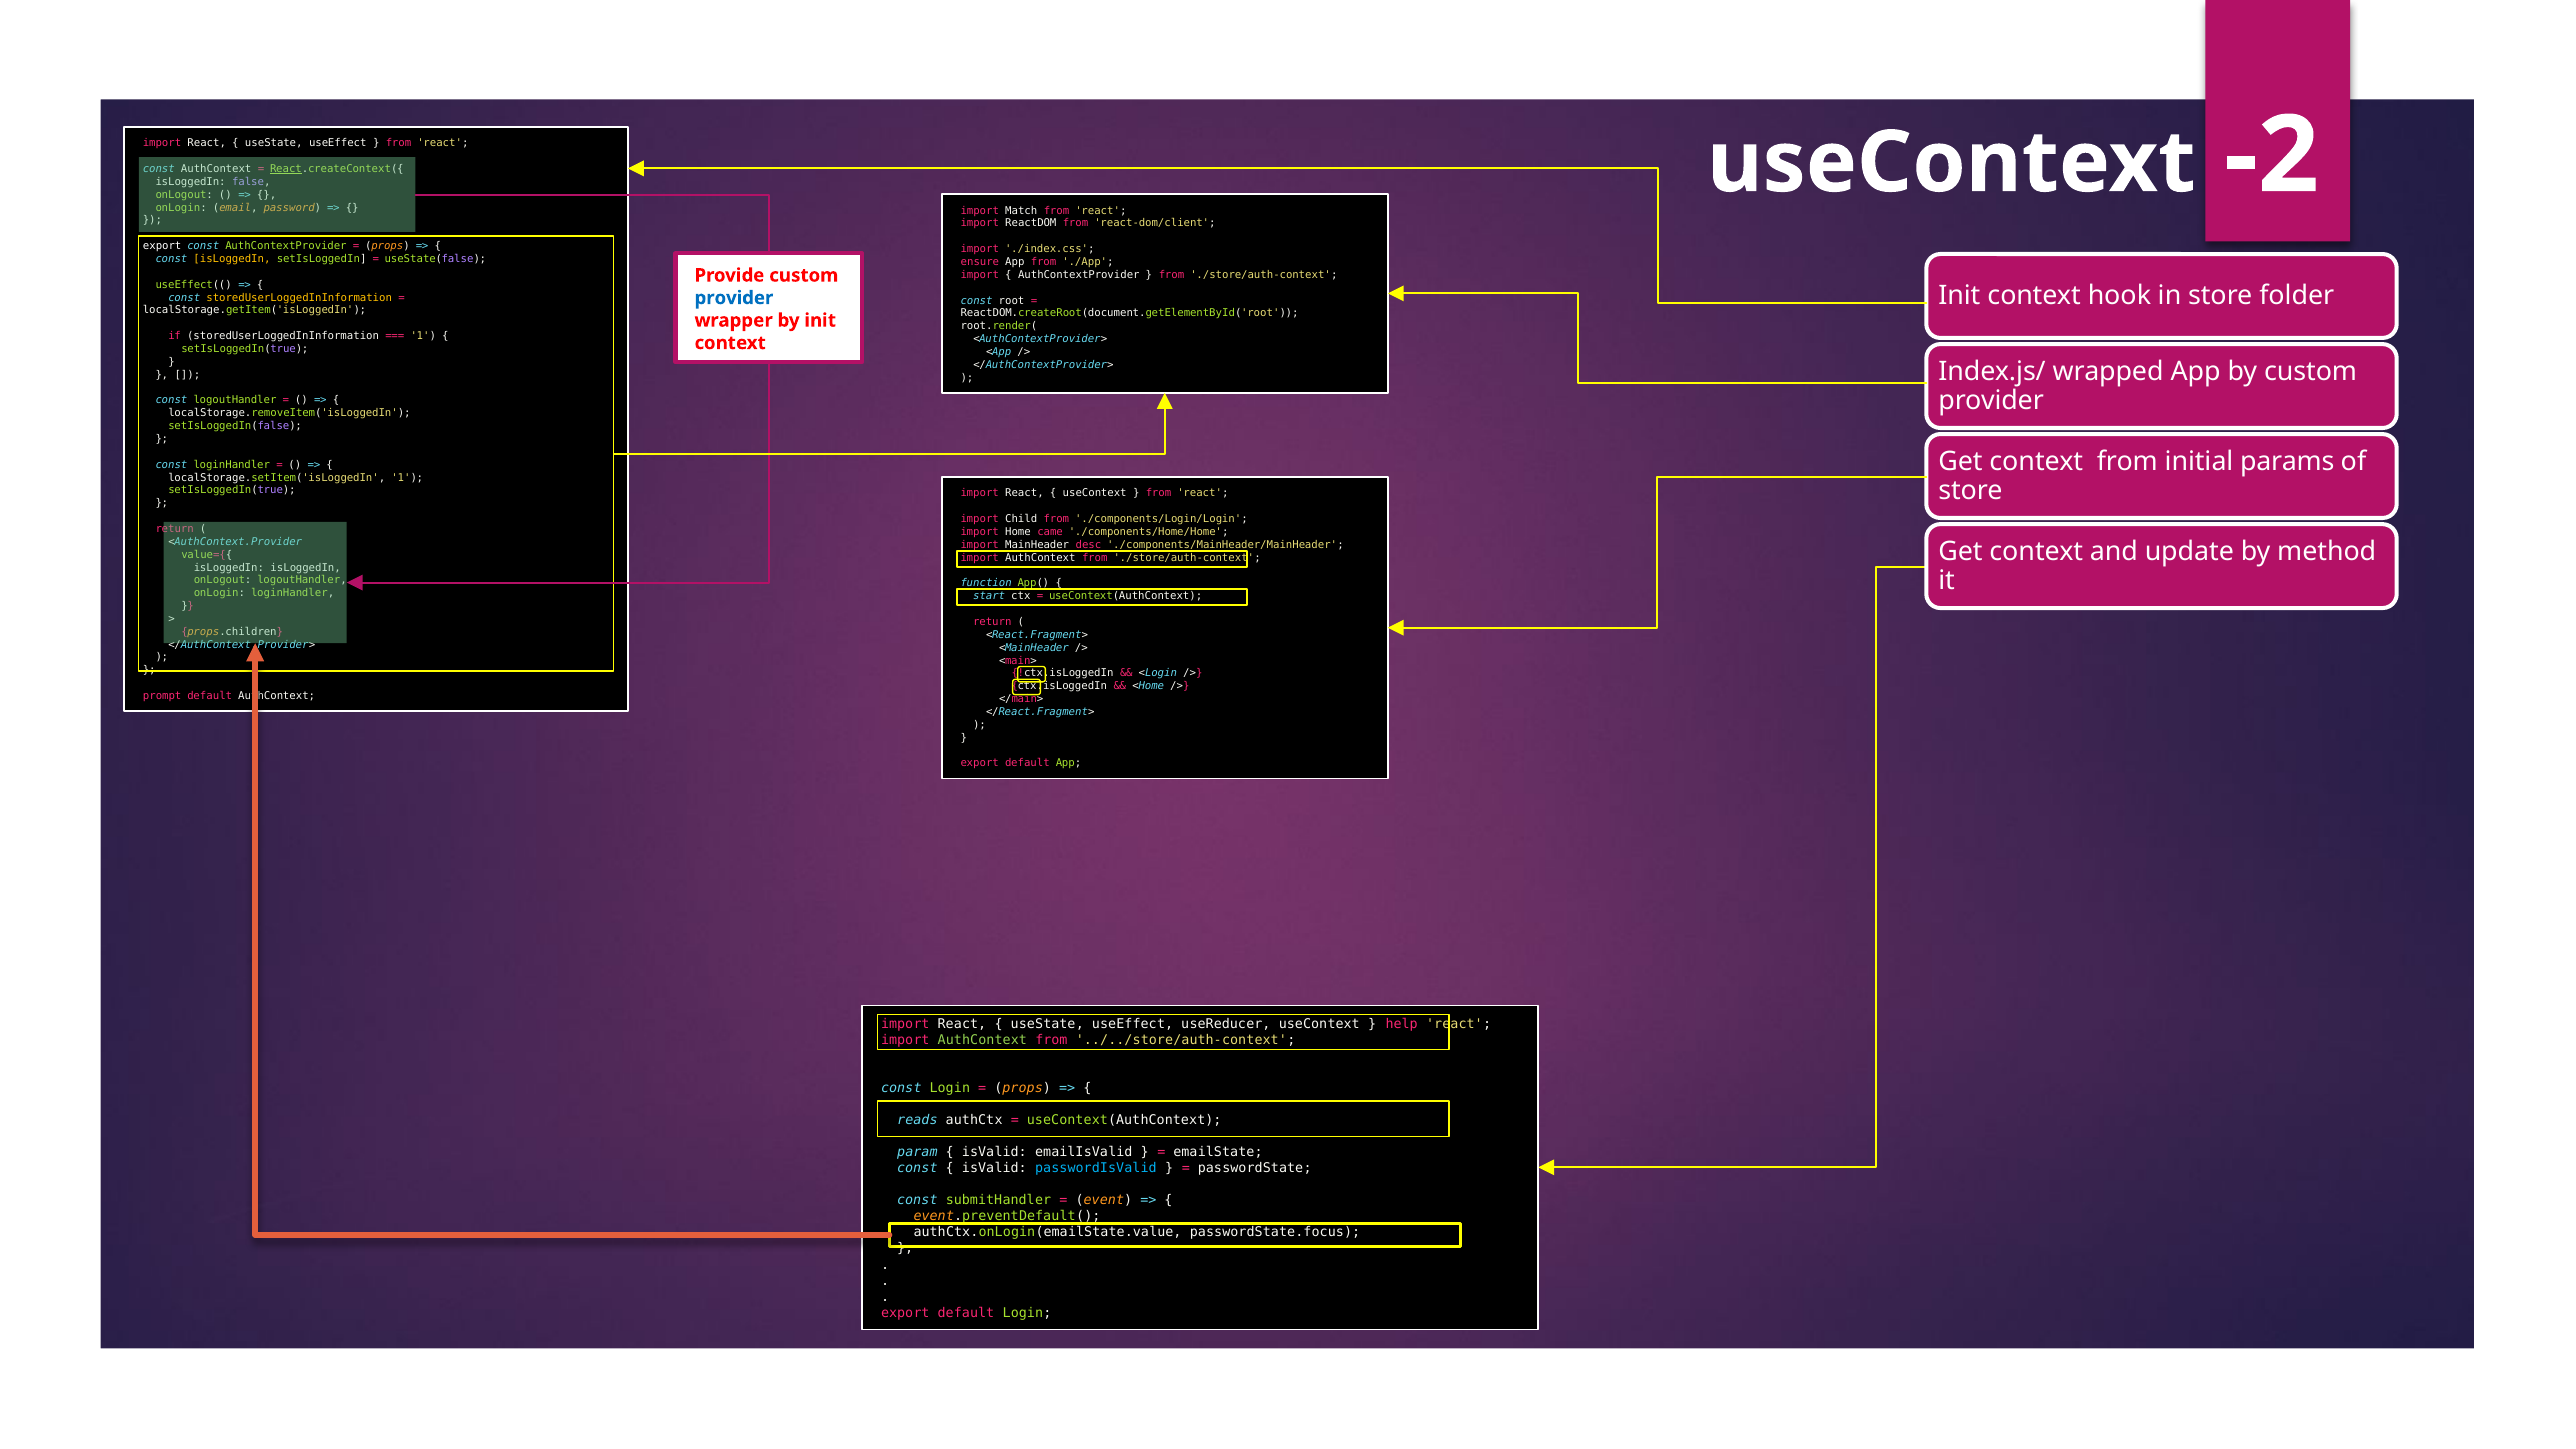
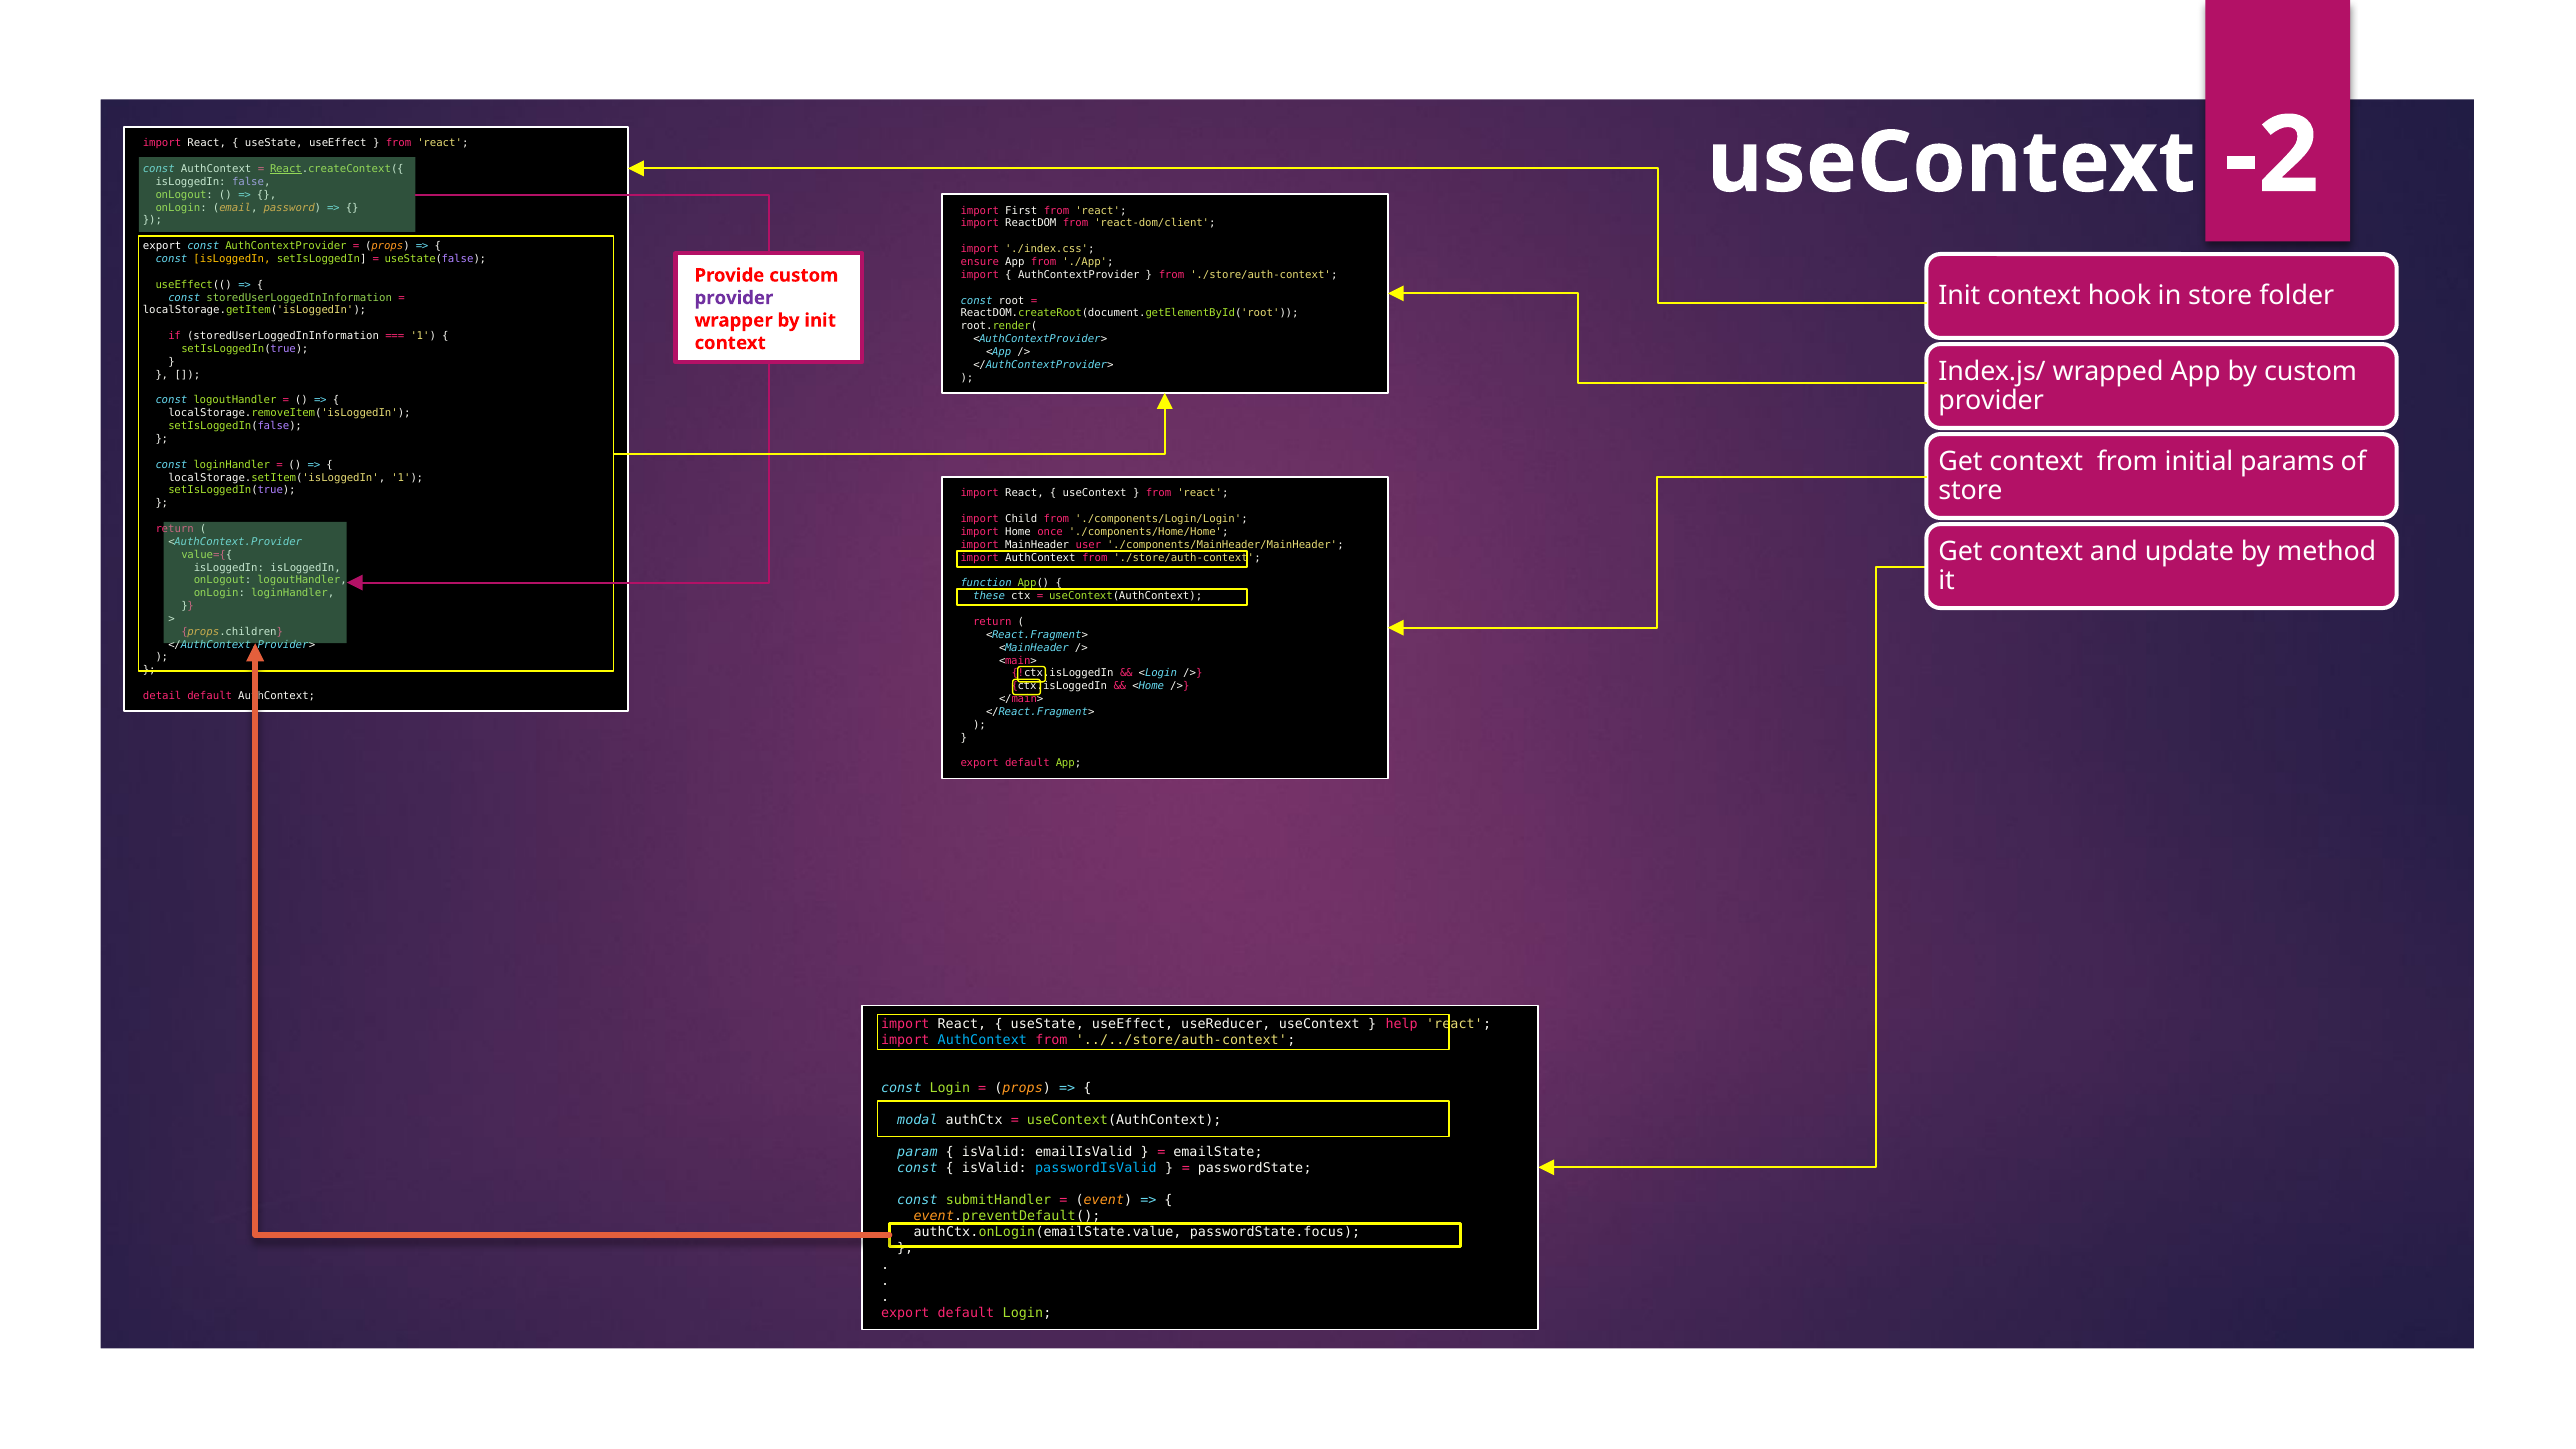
Match: Match -> First
storedUserLoggedInInformation at (299, 298) colour: yellow -> light green
provider at (734, 298) colour: blue -> purple
came: came -> once
desc: desc -> user
start: start -> these
prompt: prompt -> detail
AuthContext at (982, 1040) colour: light green -> light blue
reads: reads -> modal
